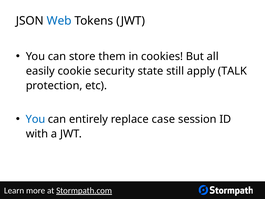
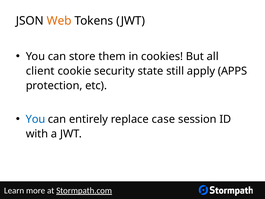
Web colour: blue -> orange
easily: easily -> client
TALK: TALK -> APPS
